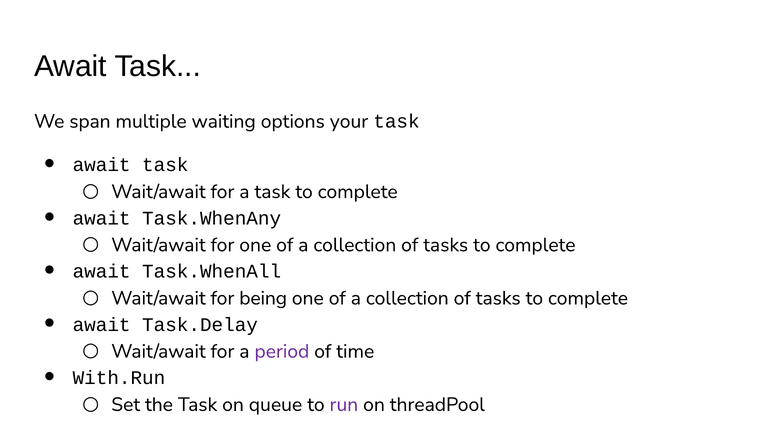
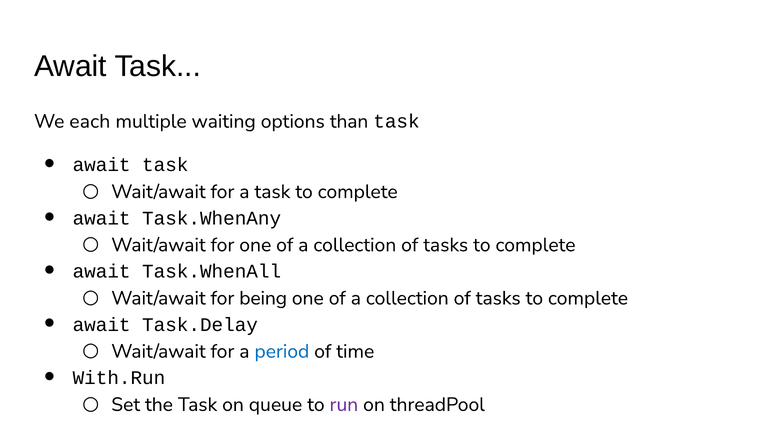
span: span -> each
your: your -> than
period colour: purple -> blue
